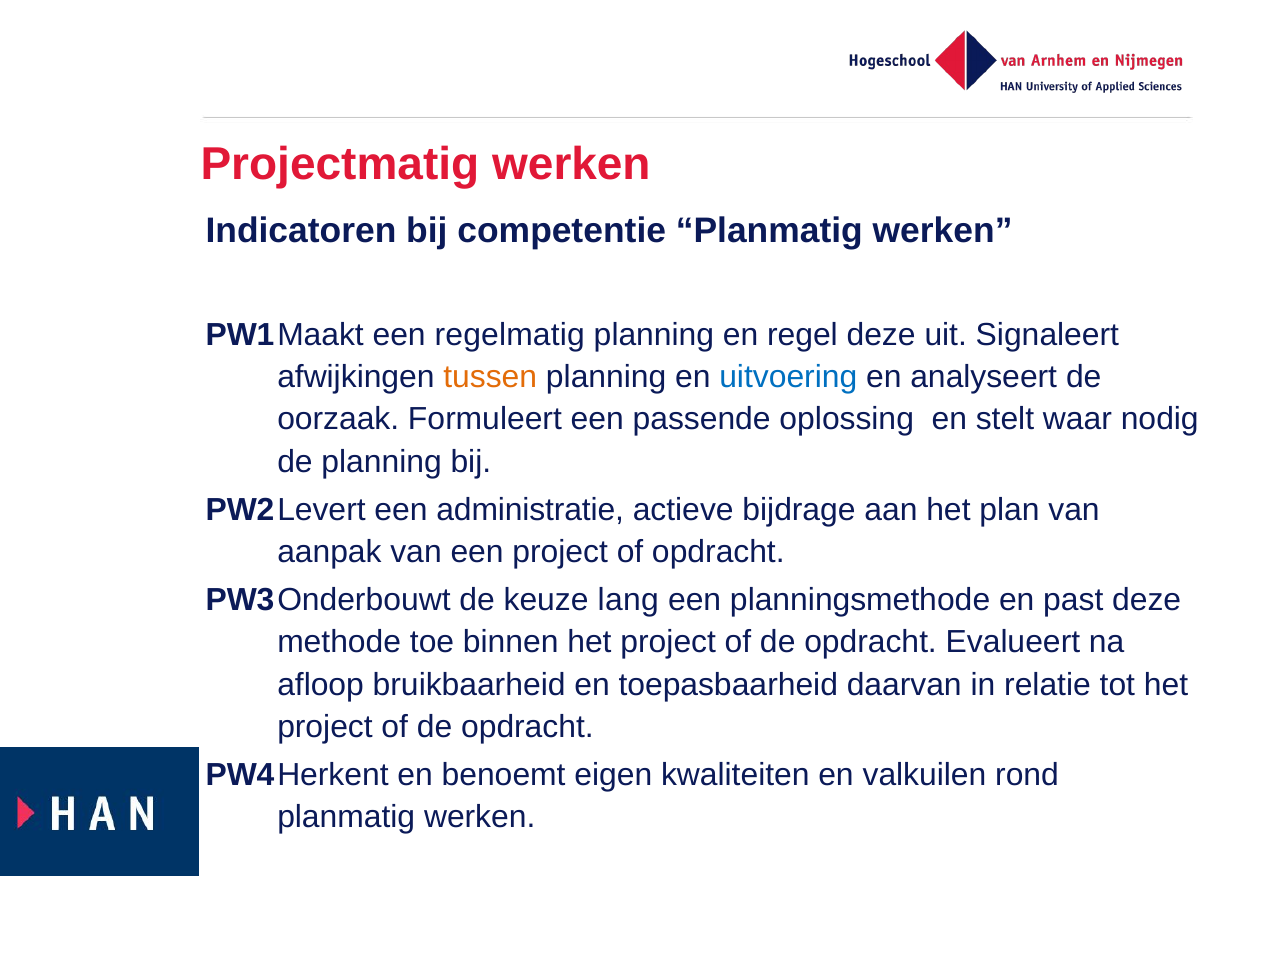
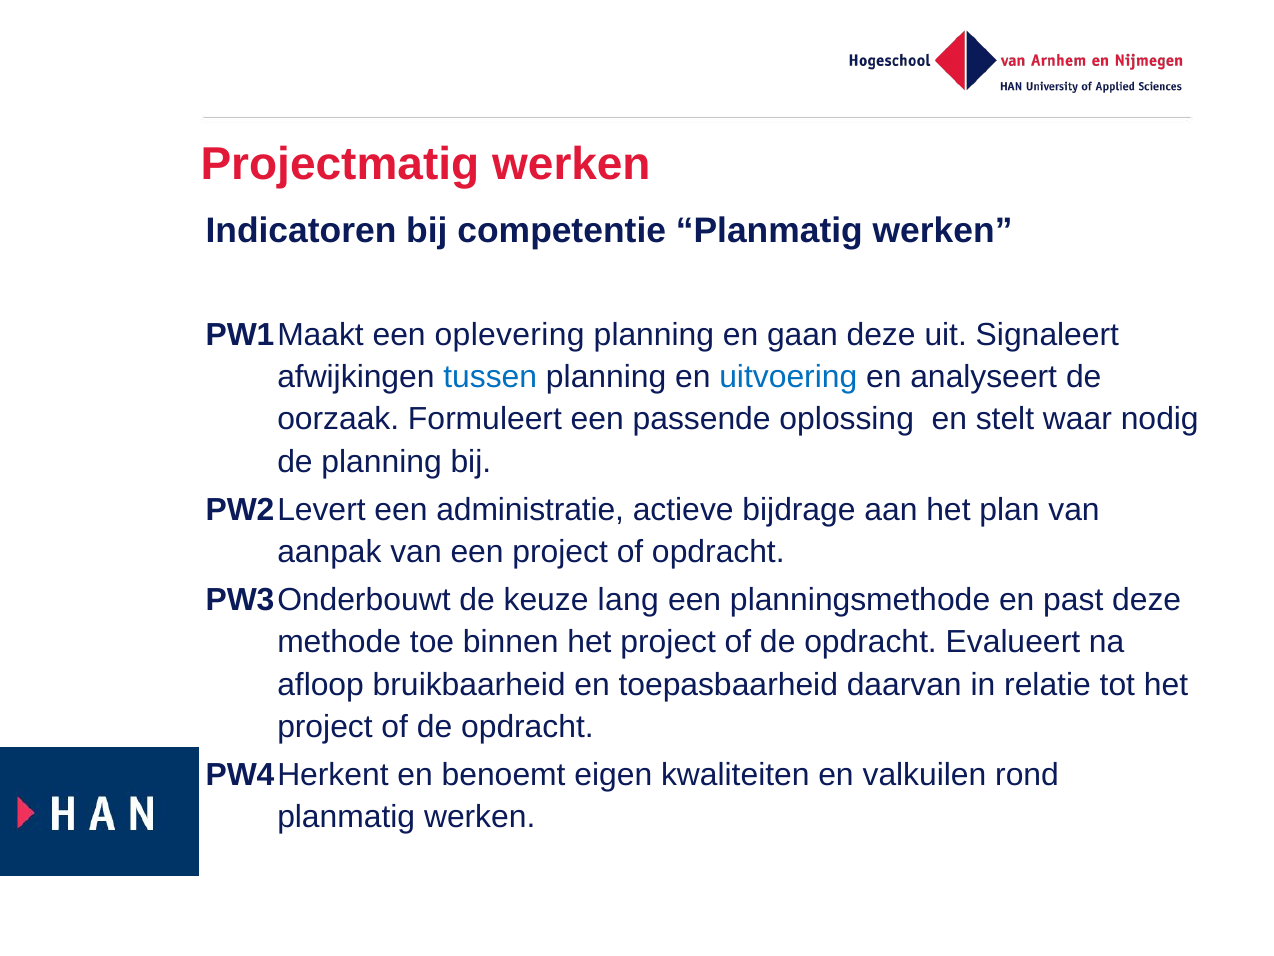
regelmatig: regelmatig -> oplevering
regel: regel -> gaan
tussen colour: orange -> blue
